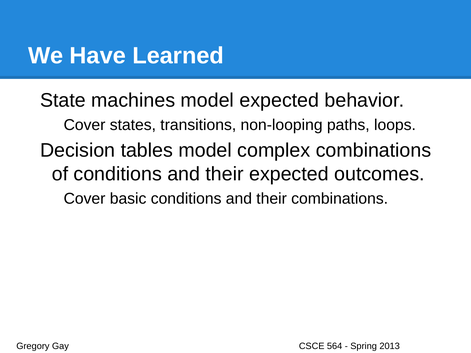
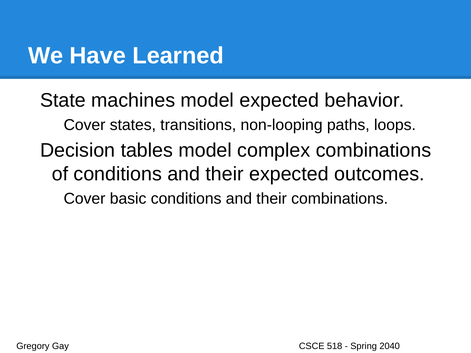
564: 564 -> 518
2013: 2013 -> 2040
